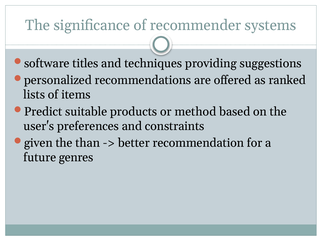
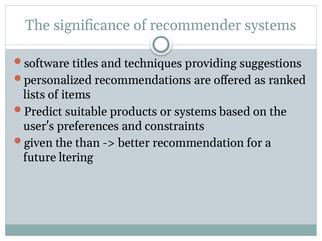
or method: method -> systems
genres: genres -> ltering
